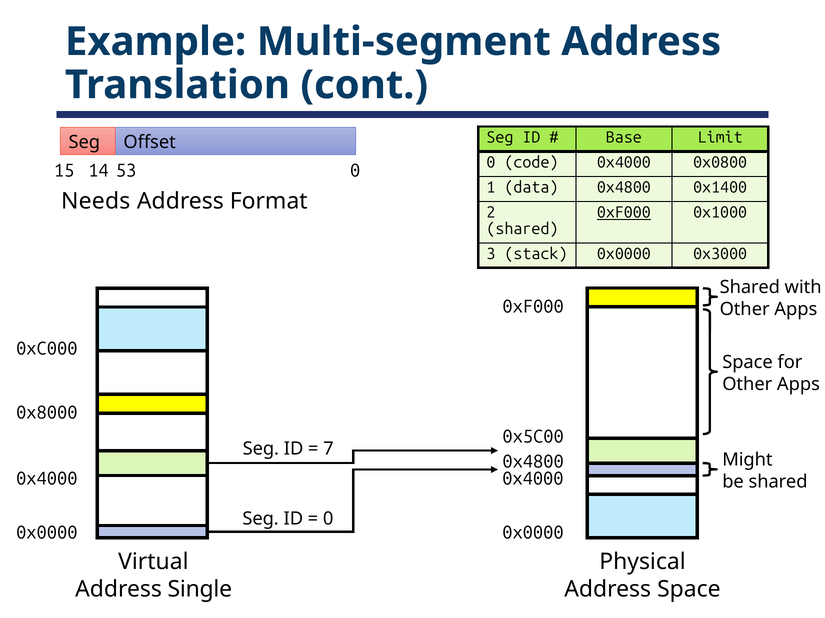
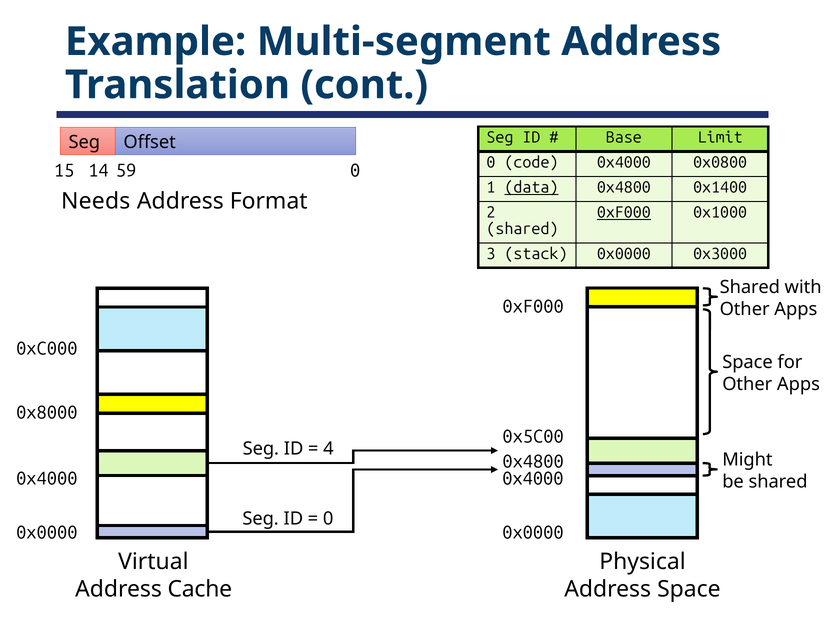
53: 53 -> 59
data underline: none -> present
7: 7 -> 4
Single: Single -> Cache
